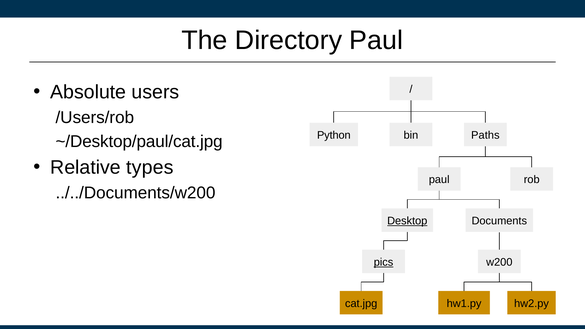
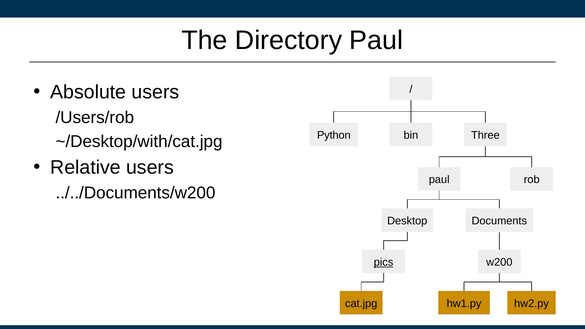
Paths: Paths -> Three
~/Desktop/paul/cat.jpg: ~/Desktop/paul/cat.jpg -> ~/Desktop/with/cat.jpg
Relative types: types -> users
Desktop underline: present -> none
